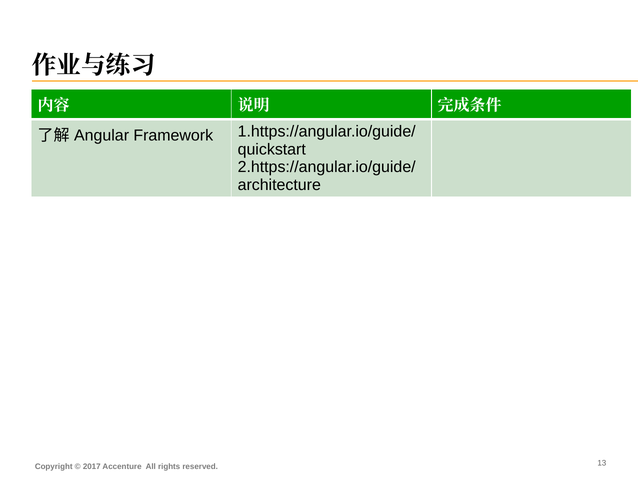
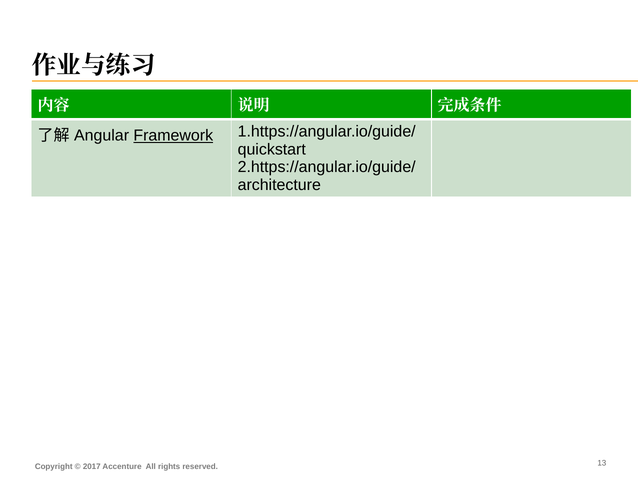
Framework underline: none -> present
